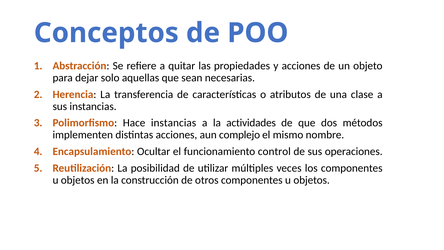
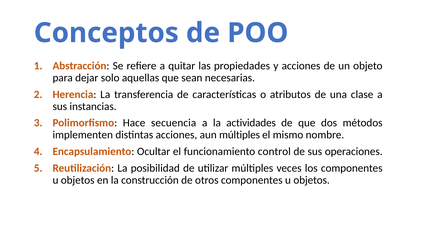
Hace instancias: instancias -> secuencia
aun complejo: complejo -> múltiples
